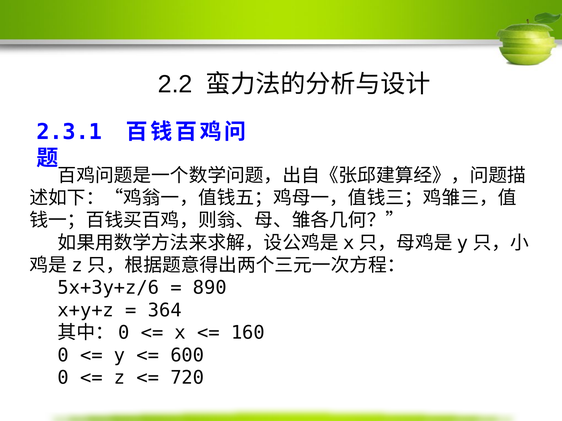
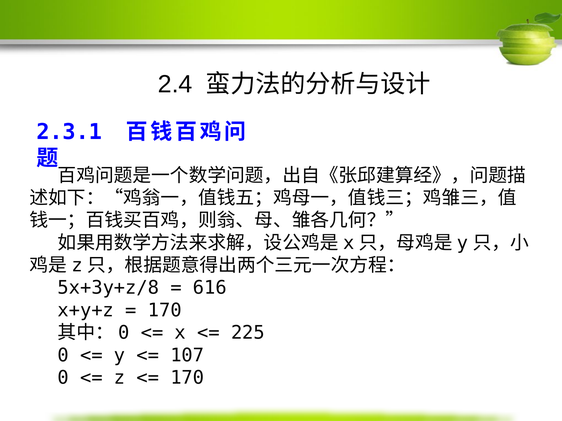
2.2: 2.2 -> 2.4
5x+3y+z/6: 5x+3y+z/6 -> 5x+3y+z/8
890: 890 -> 616
364 at (165, 311): 364 -> 170
160: 160 -> 225
600: 600 -> 107
720 at (187, 378): 720 -> 170
